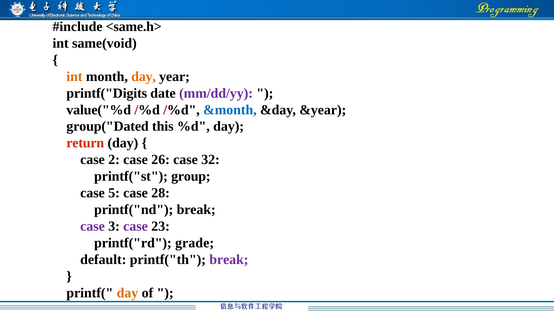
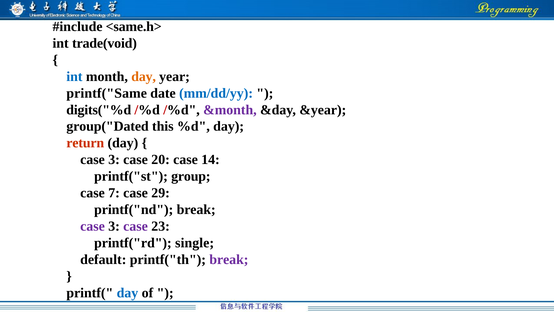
same(void: same(void -> trade(void
int at (74, 76) colour: orange -> blue
printf("Digits: printf("Digits -> printf("Same
mm/dd/yy colour: purple -> blue
value("%d: value("%d -> digits("%d
&month colour: blue -> purple
2 at (114, 159): 2 -> 3
26: 26 -> 20
32: 32 -> 14
5: 5 -> 7
28: 28 -> 29
grade: grade -> single
day at (127, 292) colour: orange -> blue
